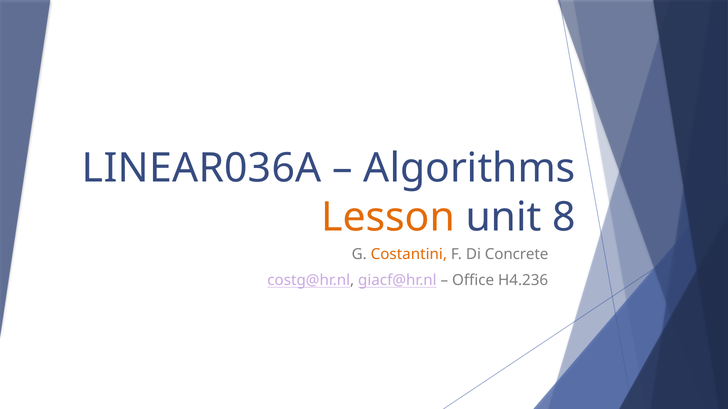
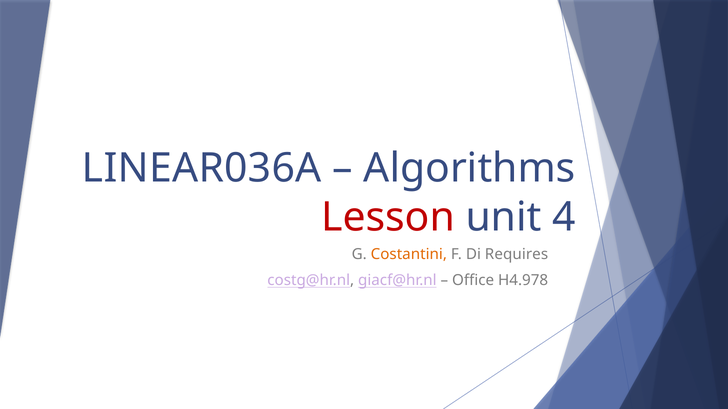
Lesson colour: orange -> red
8: 8 -> 4
Concrete: Concrete -> Requires
H4.236: H4.236 -> H4.978
